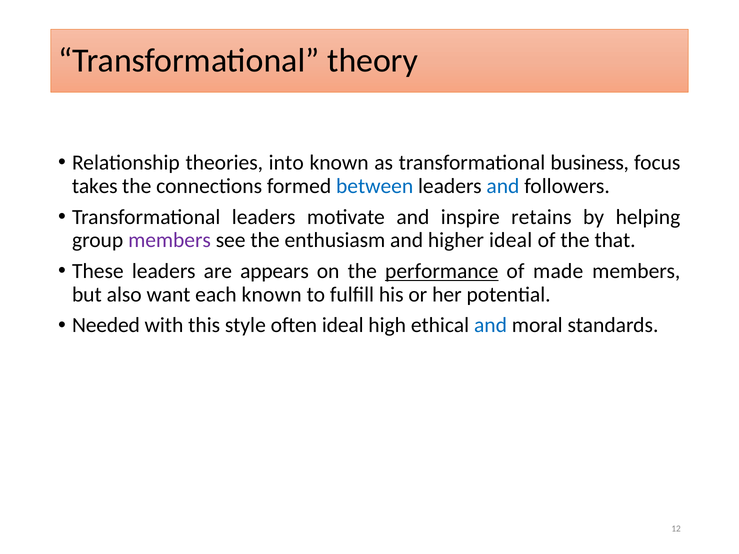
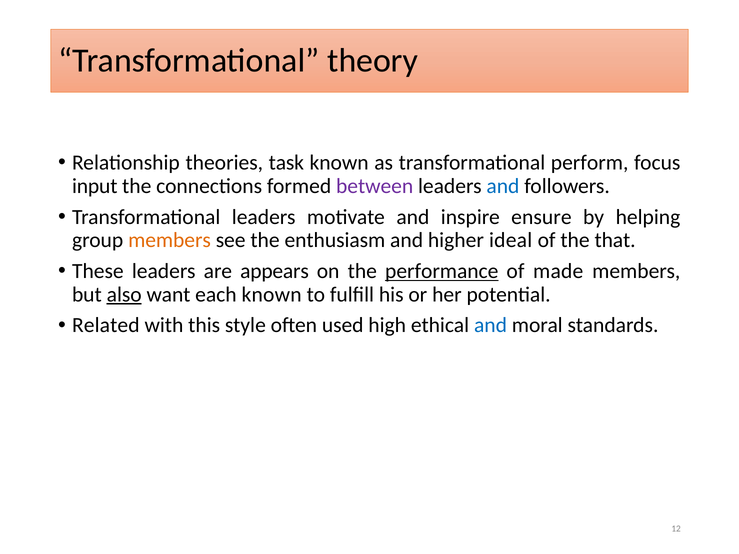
into: into -> task
business: business -> perform
takes: takes -> input
between colour: blue -> purple
retains: retains -> ensure
members at (170, 240) colour: purple -> orange
also underline: none -> present
Needed: Needed -> Related
often ideal: ideal -> used
